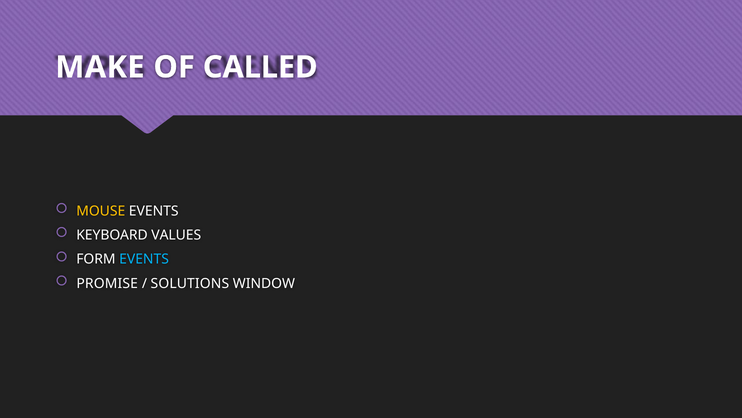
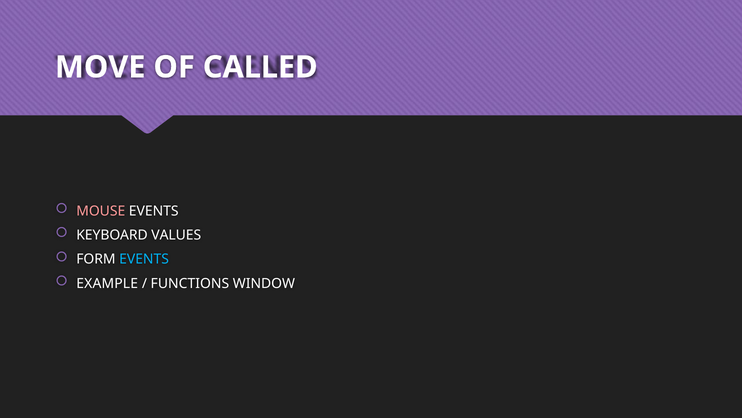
MAKE: MAKE -> MOVE
MOUSE colour: yellow -> pink
PROMISE: PROMISE -> EXAMPLE
SOLUTIONS: SOLUTIONS -> FUNCTIONS
